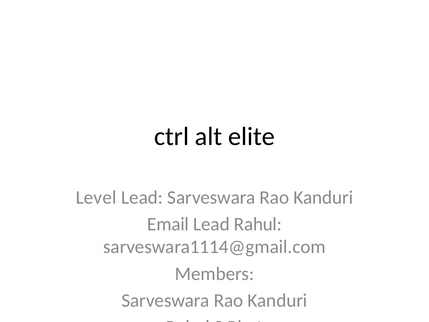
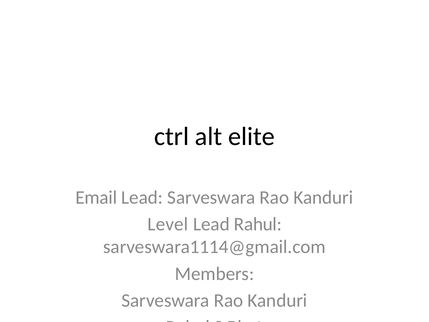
Level: Level -> Email
Email: Email -> Level
